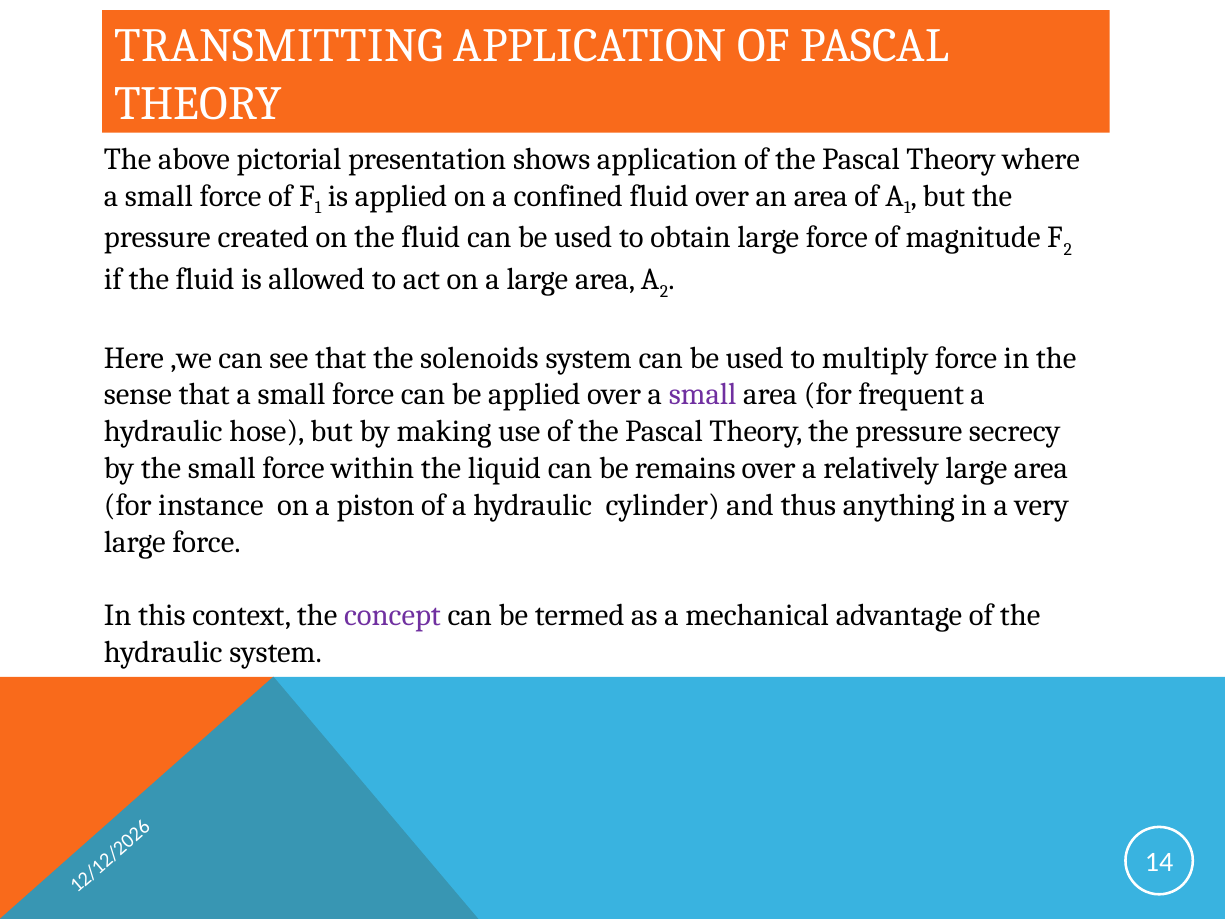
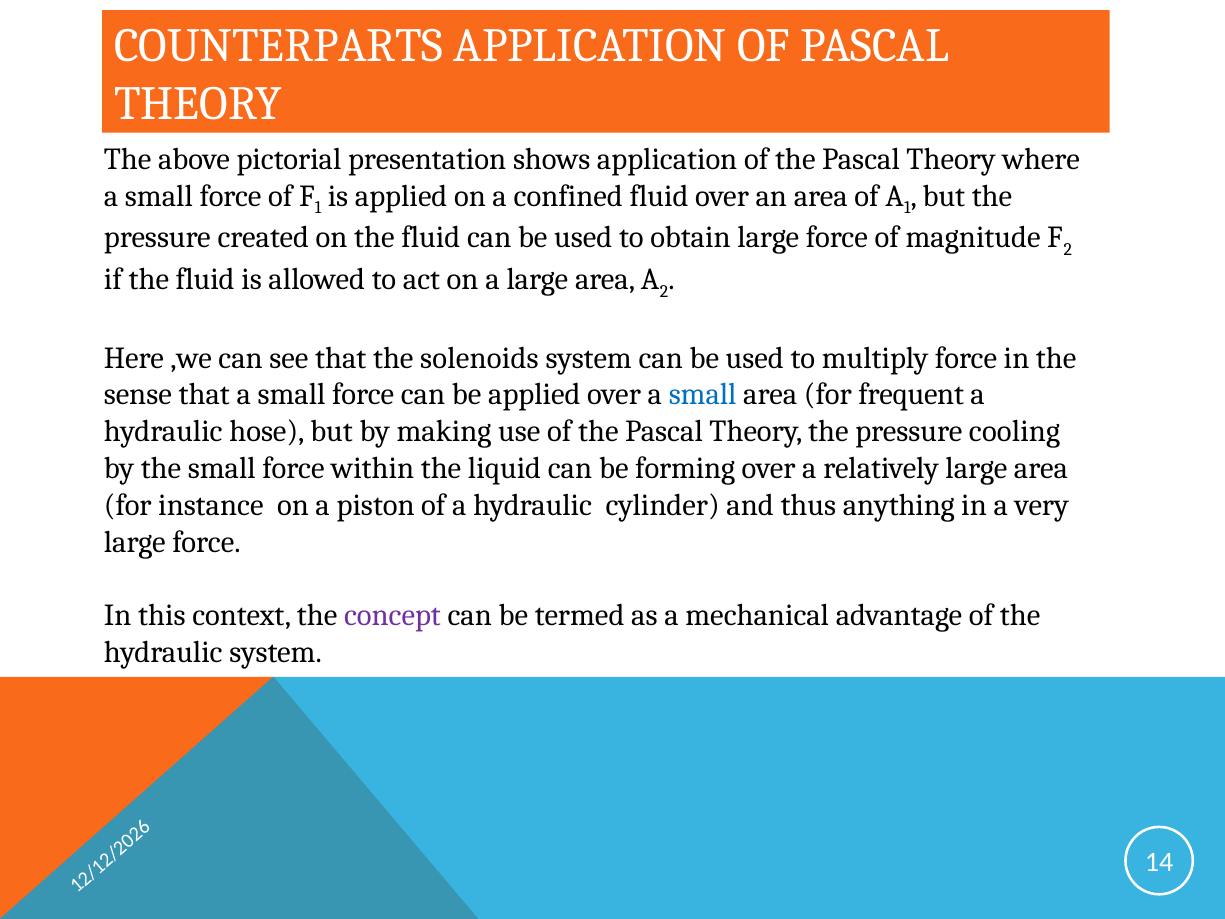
TRANSMITTING: TRANSMITTING -> COUNTERPARTS
small at (703, 395) colour: purple -> blue
secrecy: secrecy -> cooling
remains: remains -> forming
